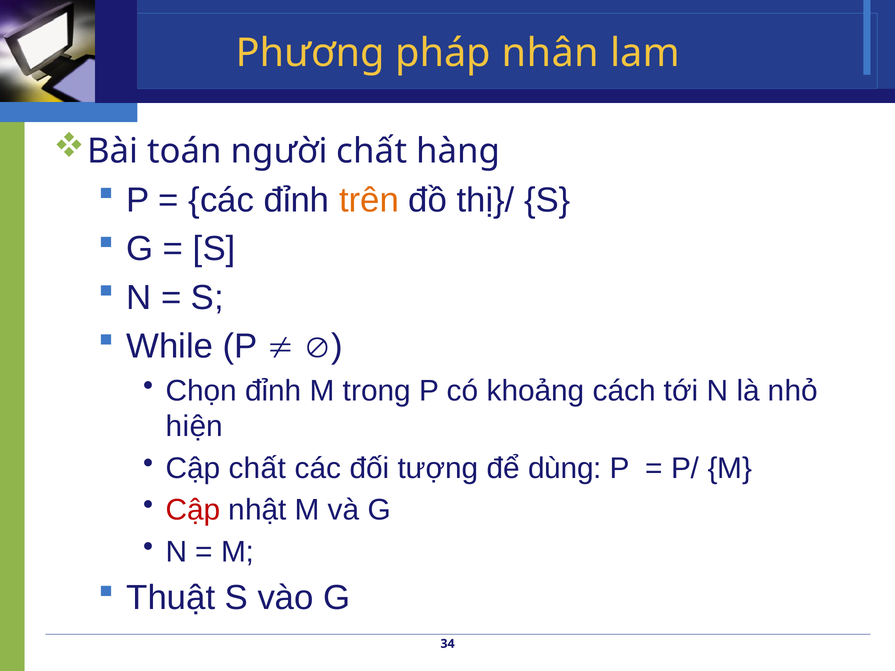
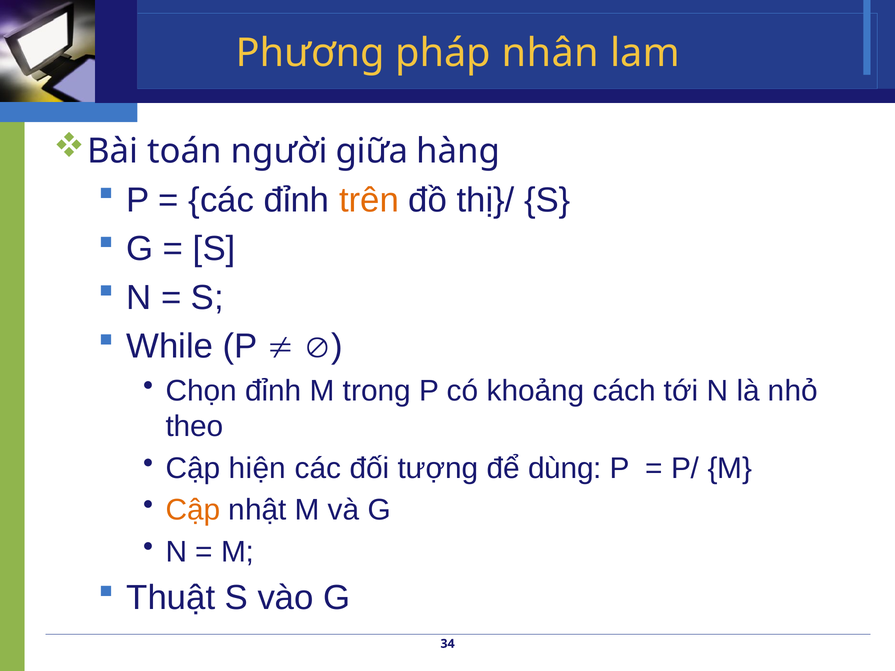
người chất: chất -> giữa
hiện: hiện -> theo
Cập chất: chất -> hiện
Cập at (193, 510) colour: red -> orange
